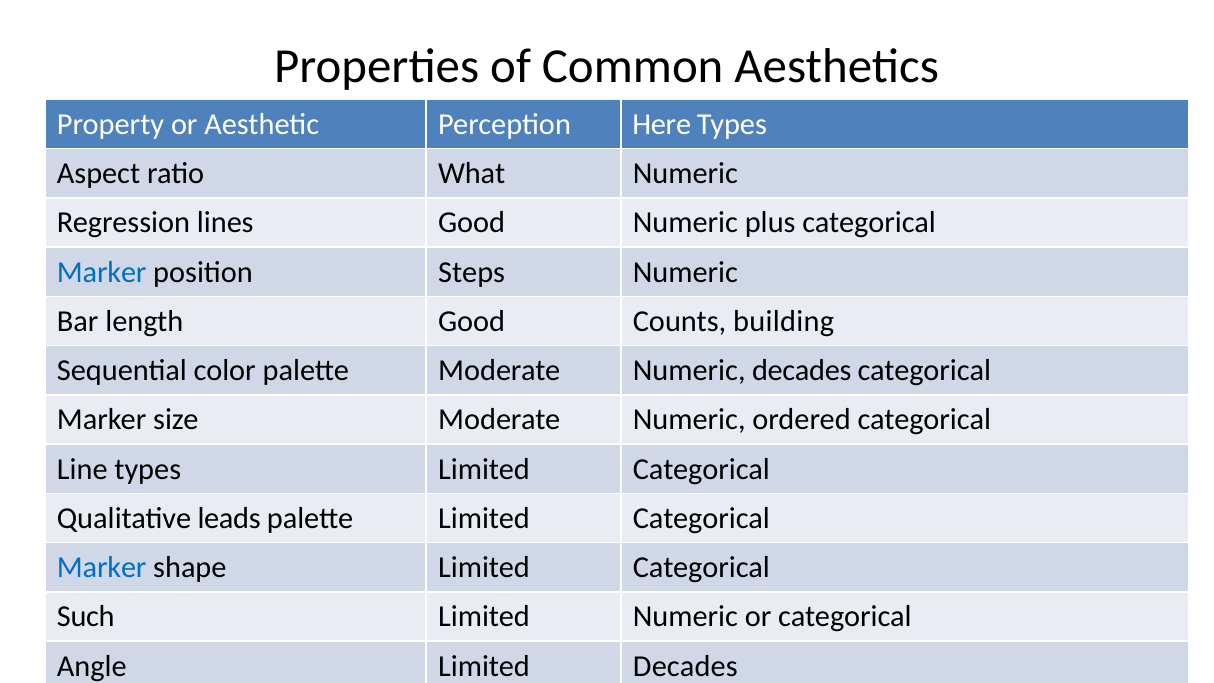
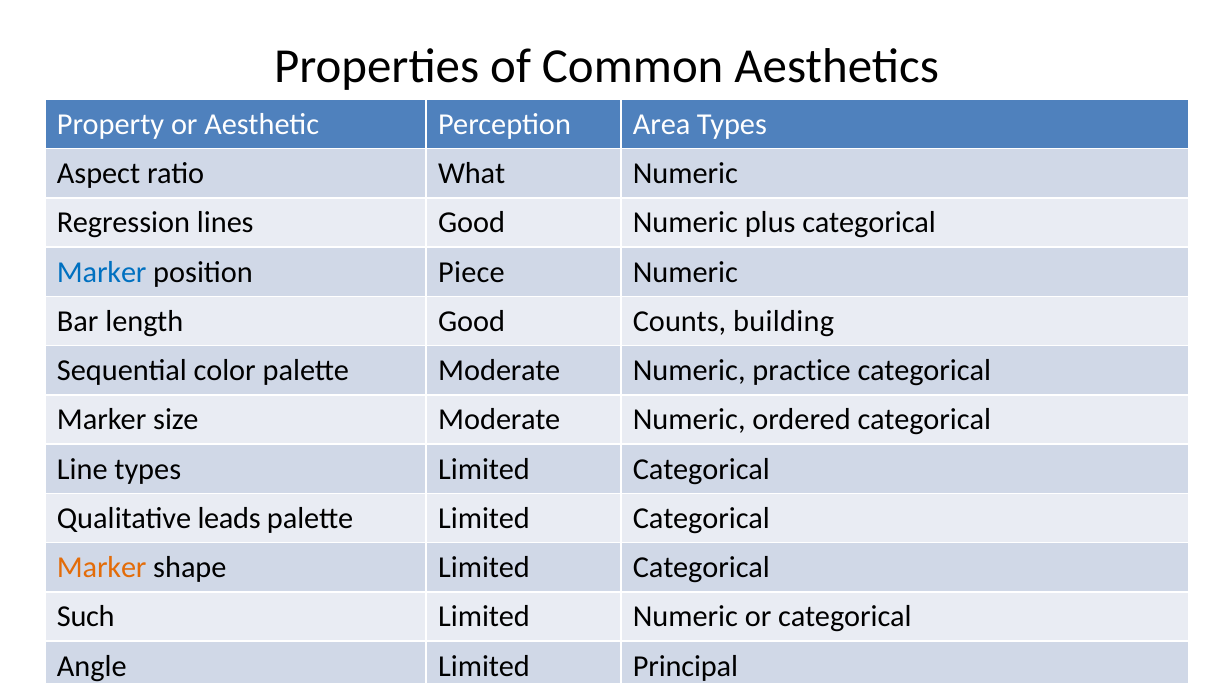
Here: Here -> Area
Steps: Steps -> Piece
Numeric decades: decades -> practice
Marker at (102, 567) colour: blue -> orange
Limited Decades: Decades -> Principal
